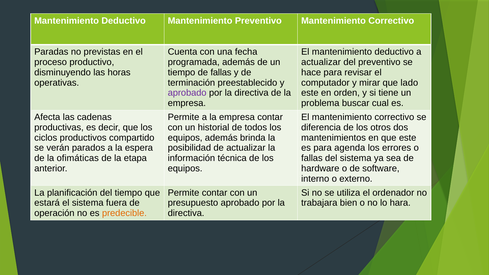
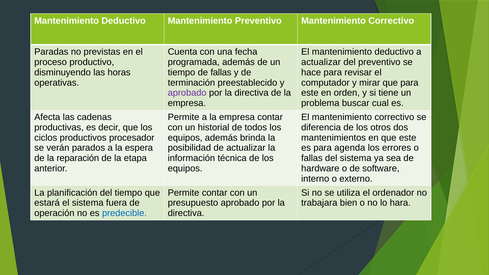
que lado: lado -> para
compartido: compartido -> procesador
ofimáticas: ofimáticas -> reparación
predecible colour: orange -> blue
